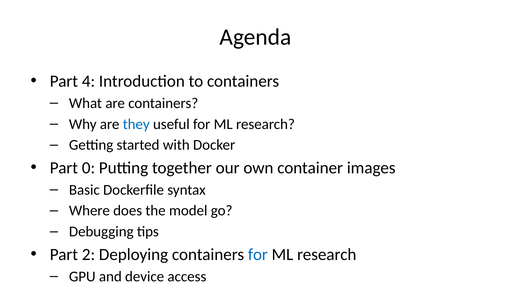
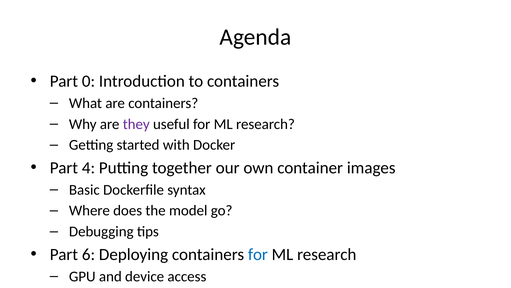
4: 4 -> 0
they colour: blue -> purple
0: 0 -> 4
2: 2 -> 6
